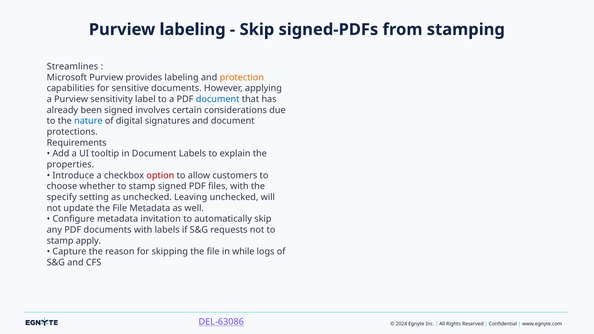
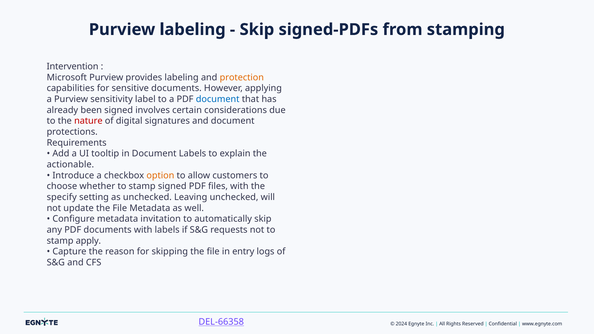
Streamlines: Streamlines -> Intervention
nature colour: blue -> red
properties: properties -> actionable
option colour: red -> orange
while: while -> entry
DEL-63086: DEL-63086 -> DEL-66358
